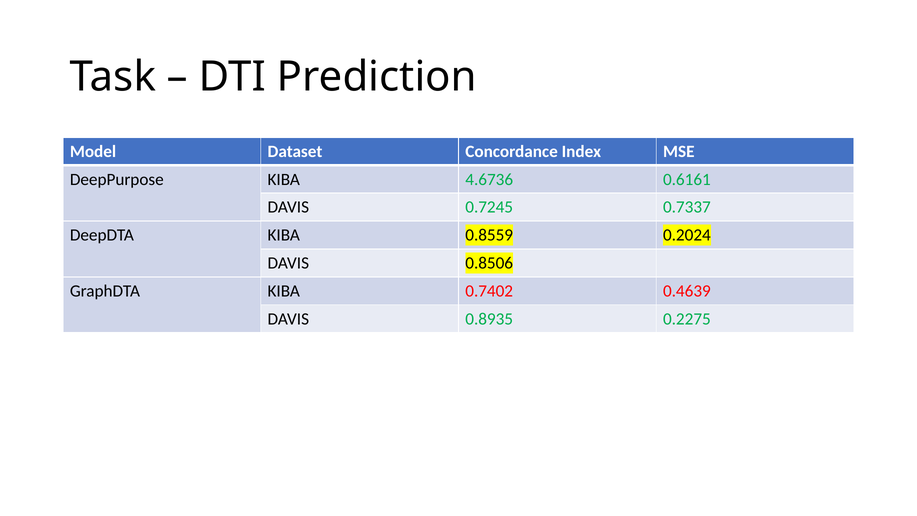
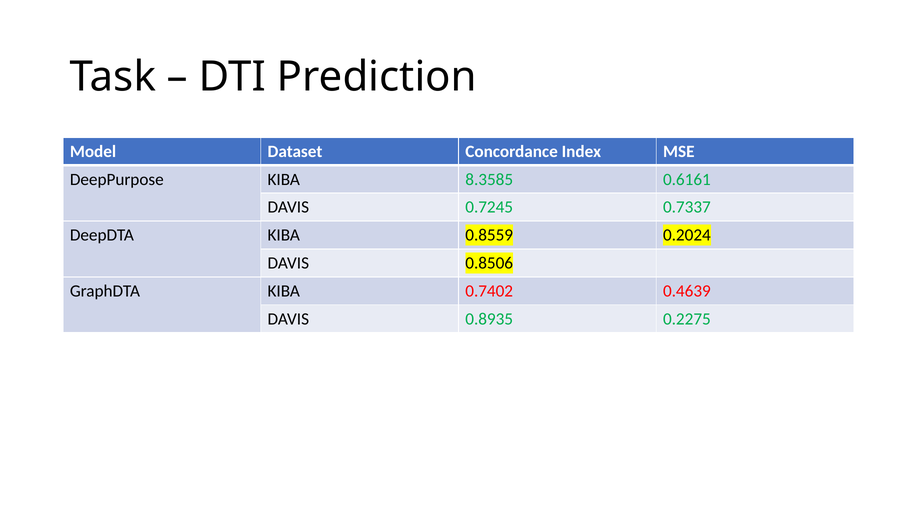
4.6736: 4.6736 -> 8.3585
